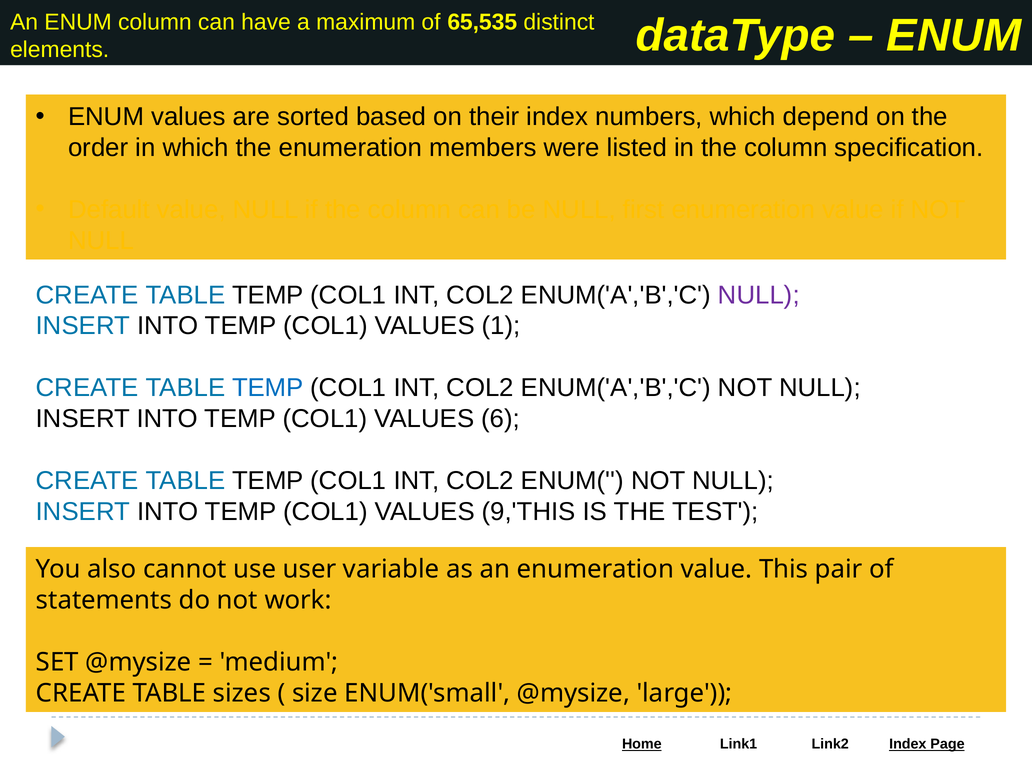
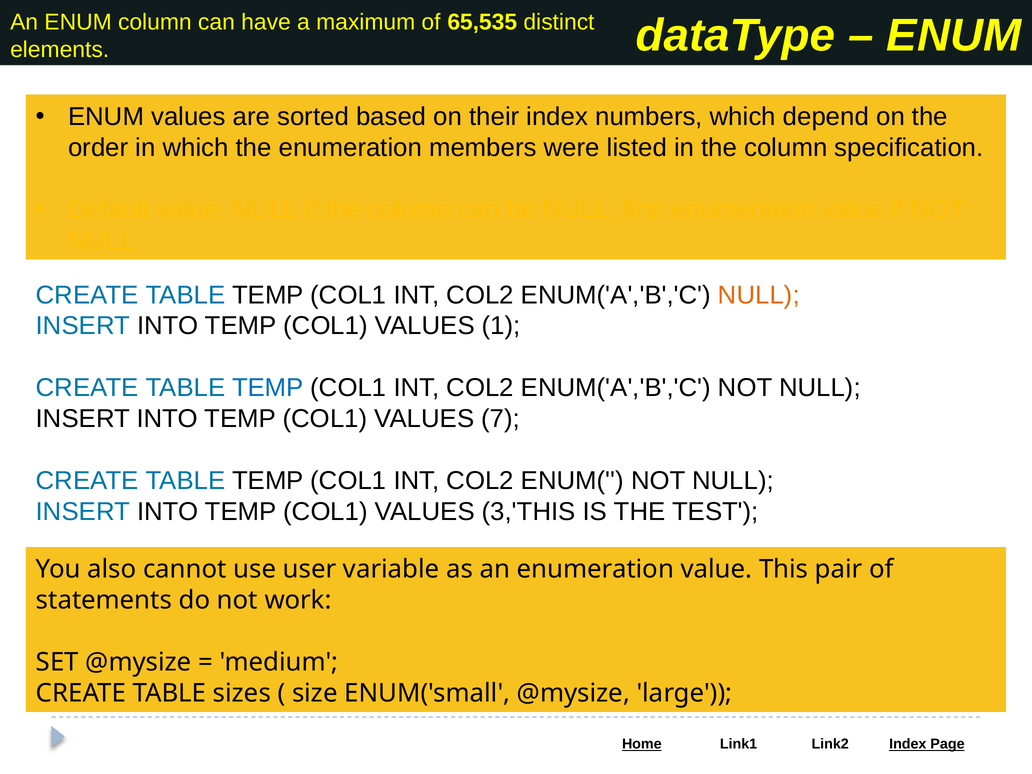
NULL at (759, 295) colour: purple -> orange
6: 6 -> 7
9,'THIS: 9,'THIS -> 3,'THIS
